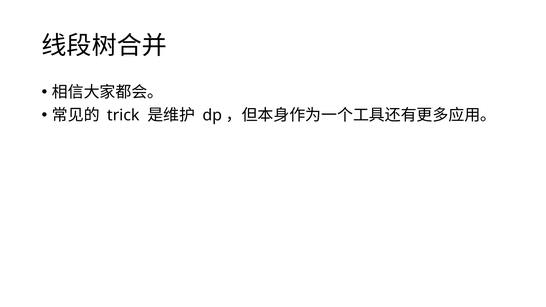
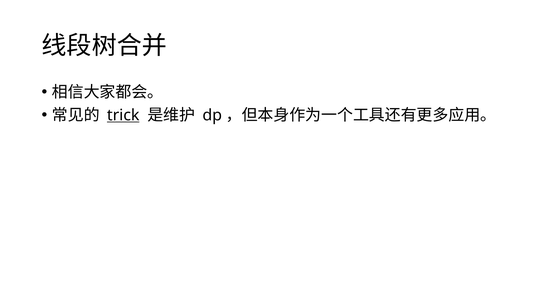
trick underline: none -> present
